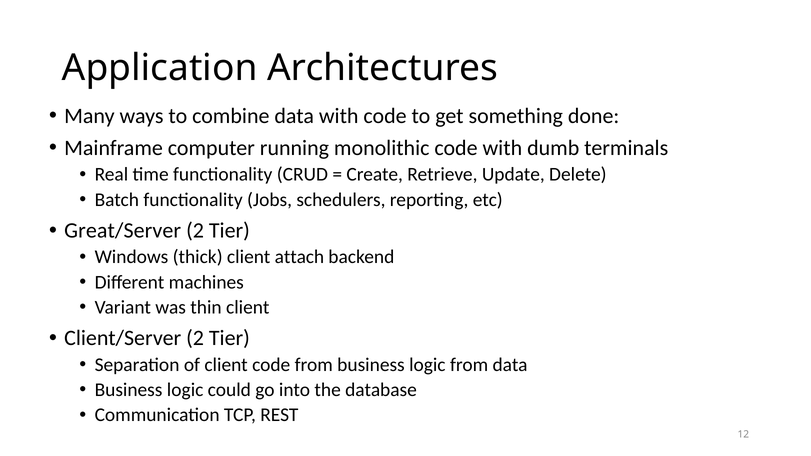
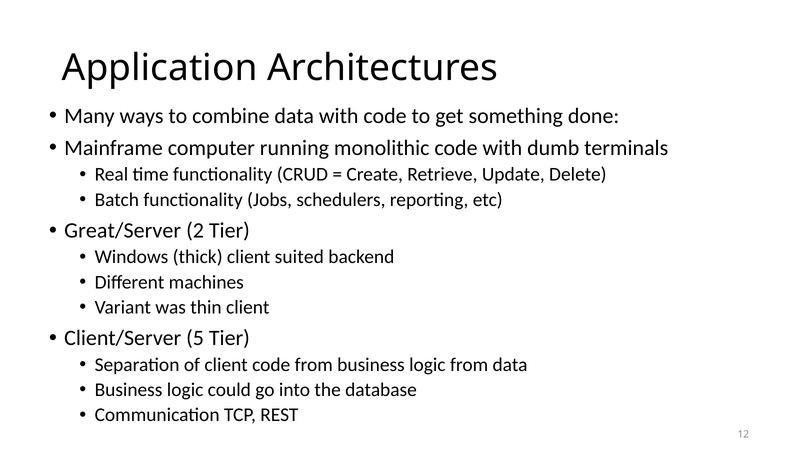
attach: attach -> suited
Client/Server 2: 2 -> 5
